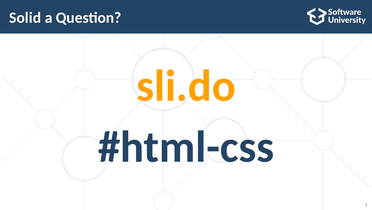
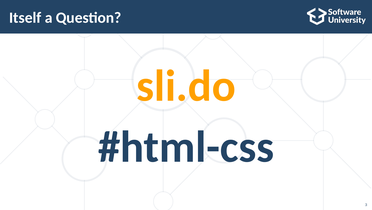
Solid: Solid -> Itself
